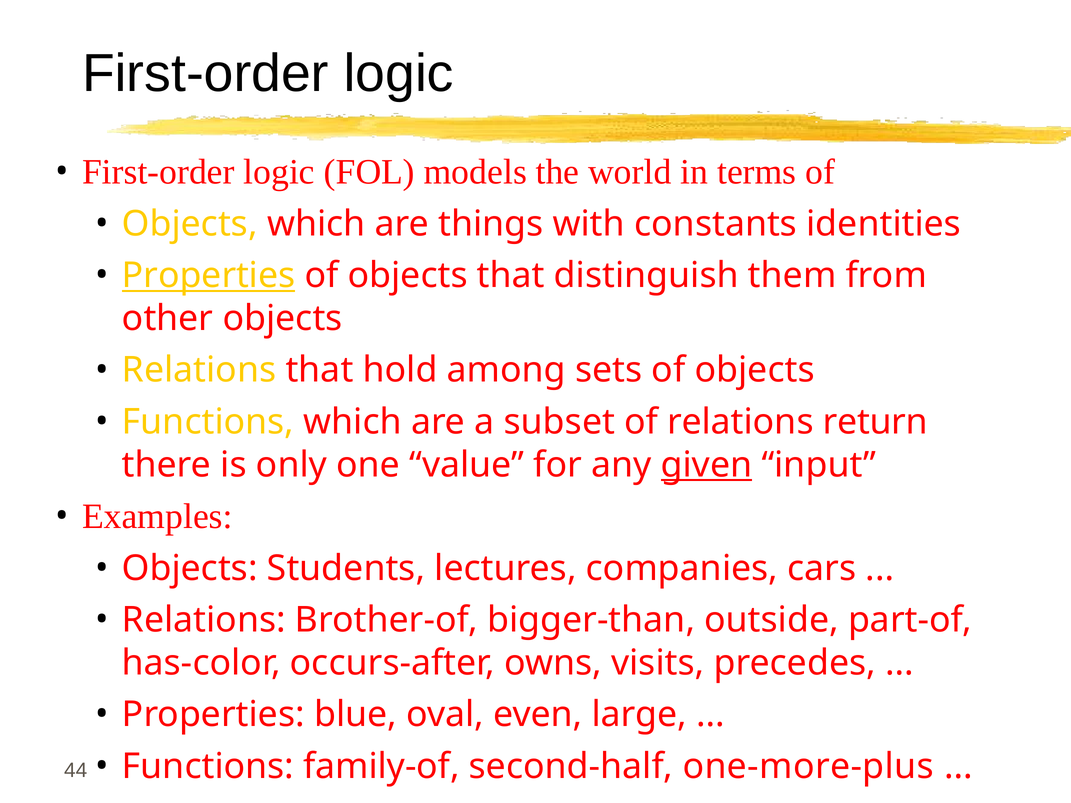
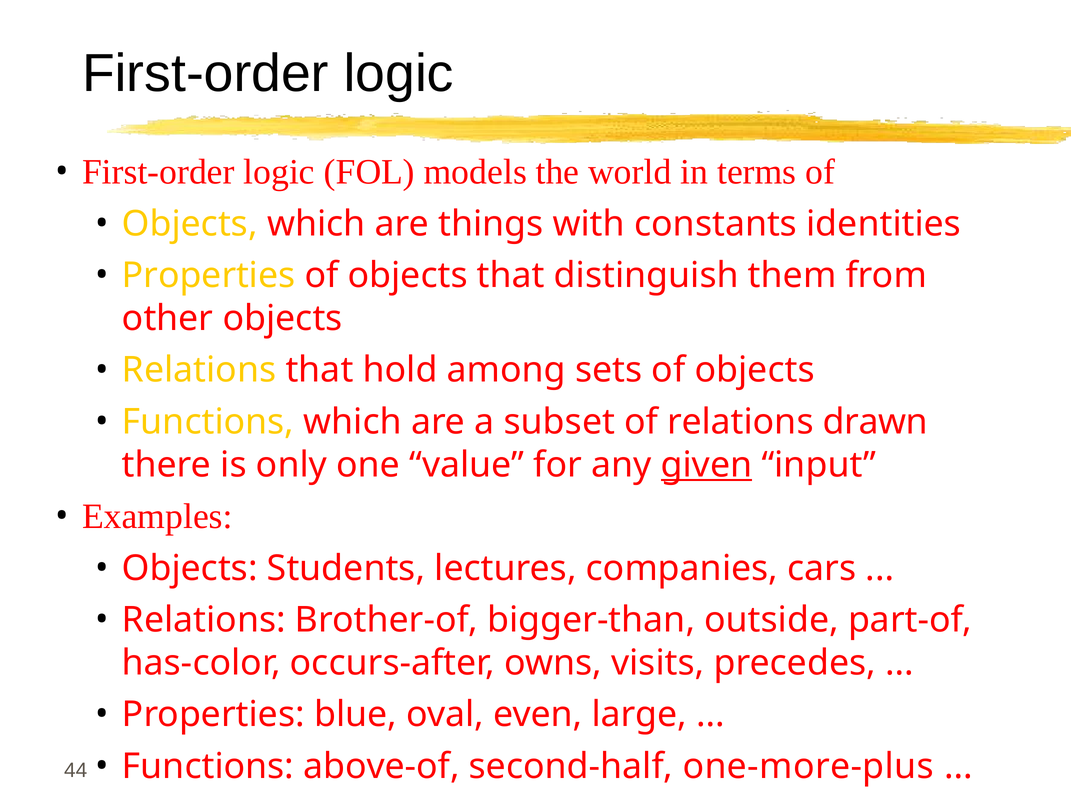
Properties at (209, 276) underline: present -> none
return: return -> drawn
family-of: family-of -> above-of
